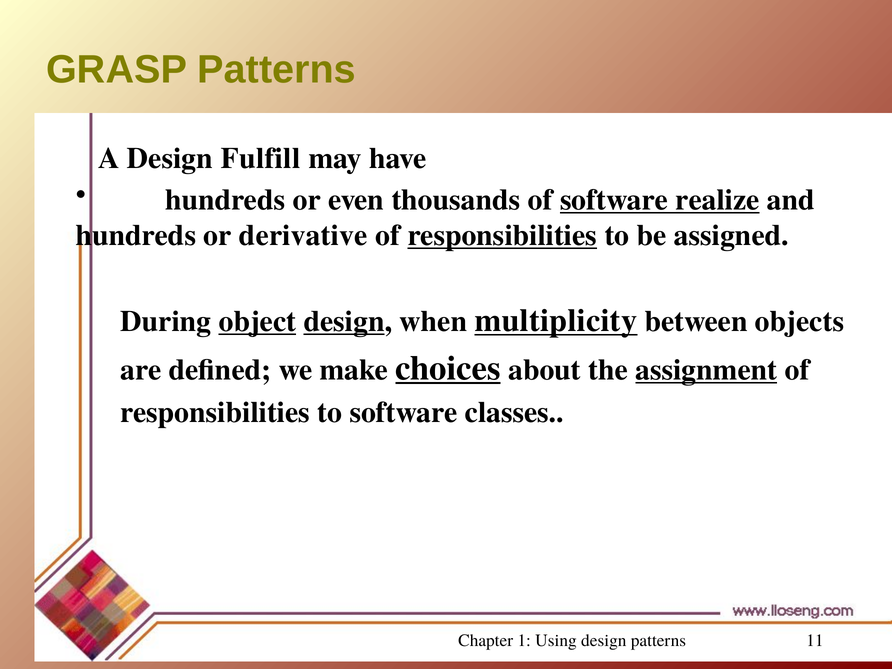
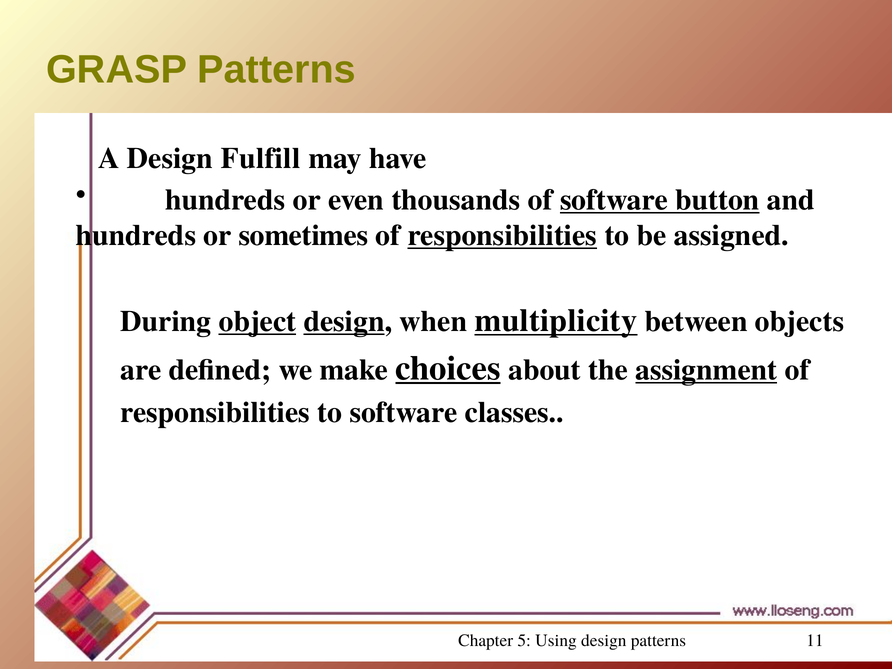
realize: realize -> button
derivative: derivative -> sometimes
1: 1 -> 5
